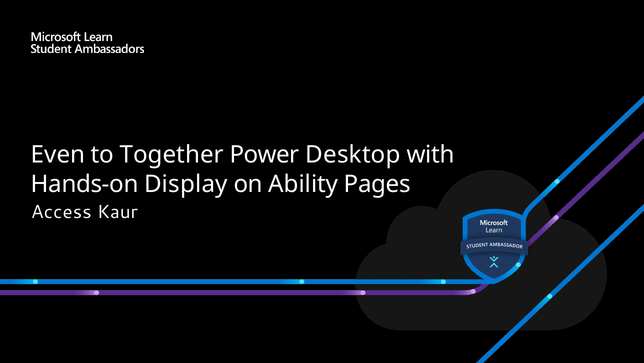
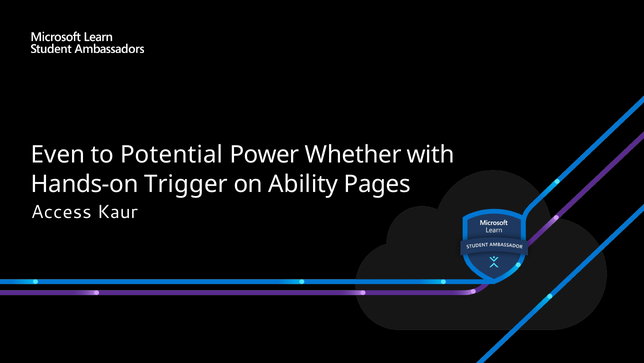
Together: Together -> Potential
Desktop: Desktop -> Whether
Display: Display -> Trigger
